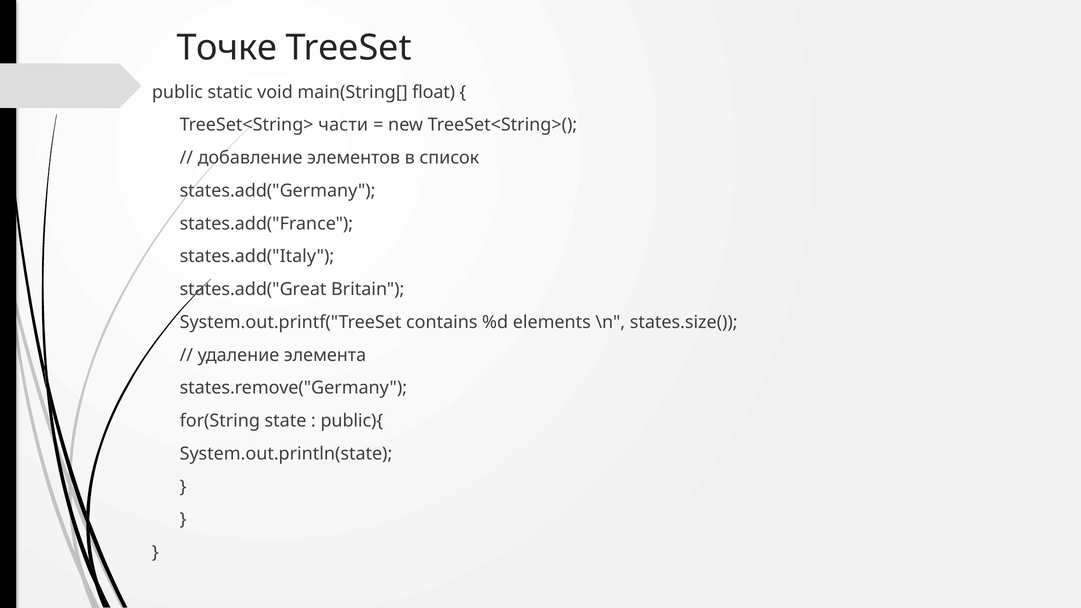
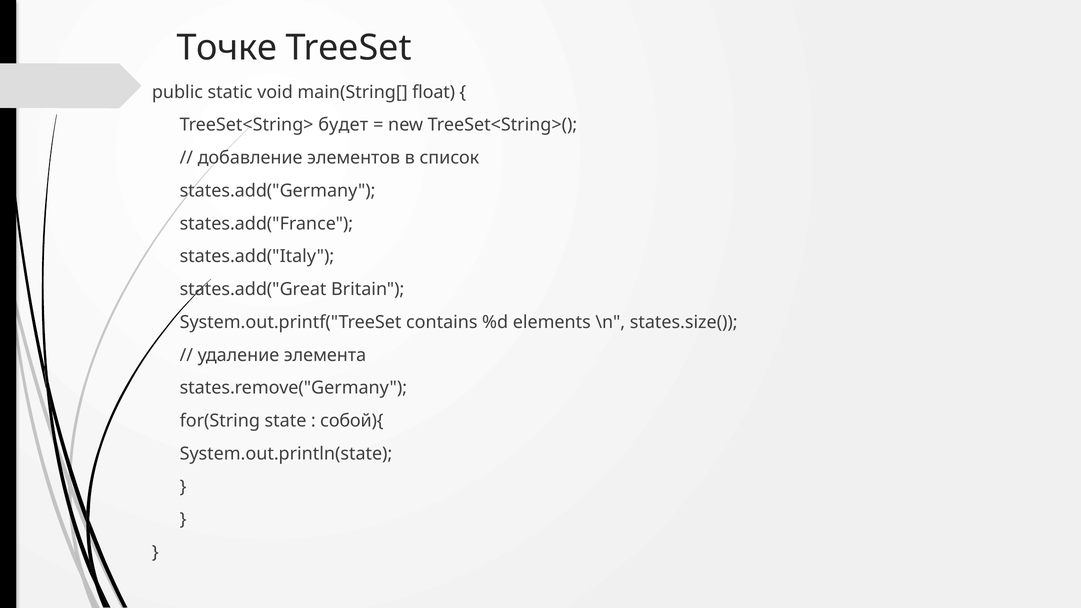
части: части -> будет
public){: public){ -> собой){
